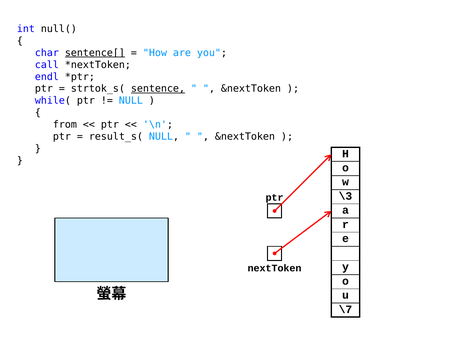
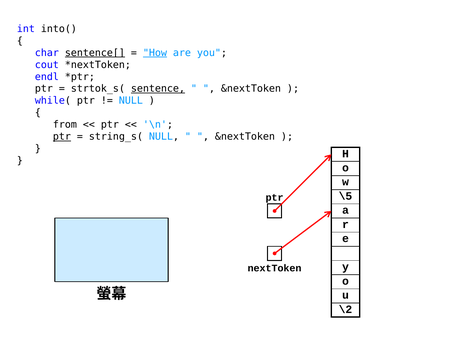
null(: null( -> into(
How underline: none -> present
call: call -> cout
ptr at (62, 137) underline: none -> present
result_s(: result_s( -> string_s(
\3: \3 -> \5
\7: \7 -> \2
